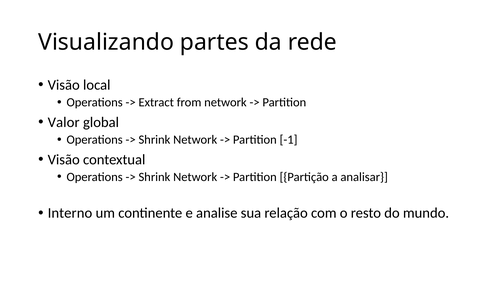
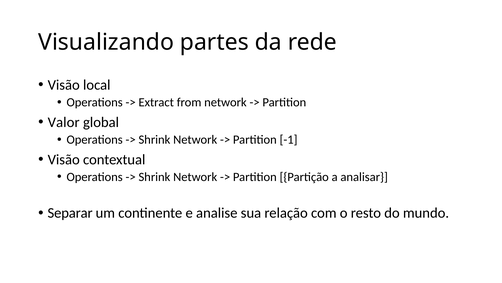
Interno: Interno -> Separar
